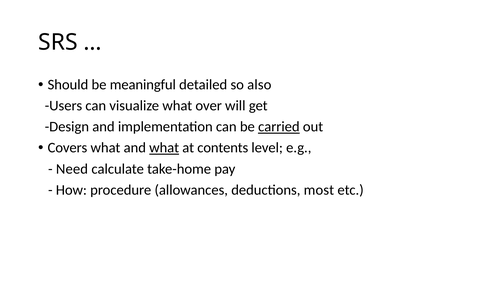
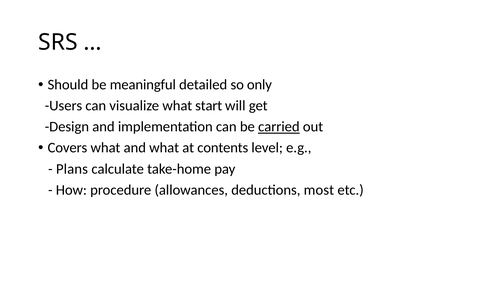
also: also -> only
over: over -> start
what at (164, 148) underline: present -> none
Need: Need -> Plans
